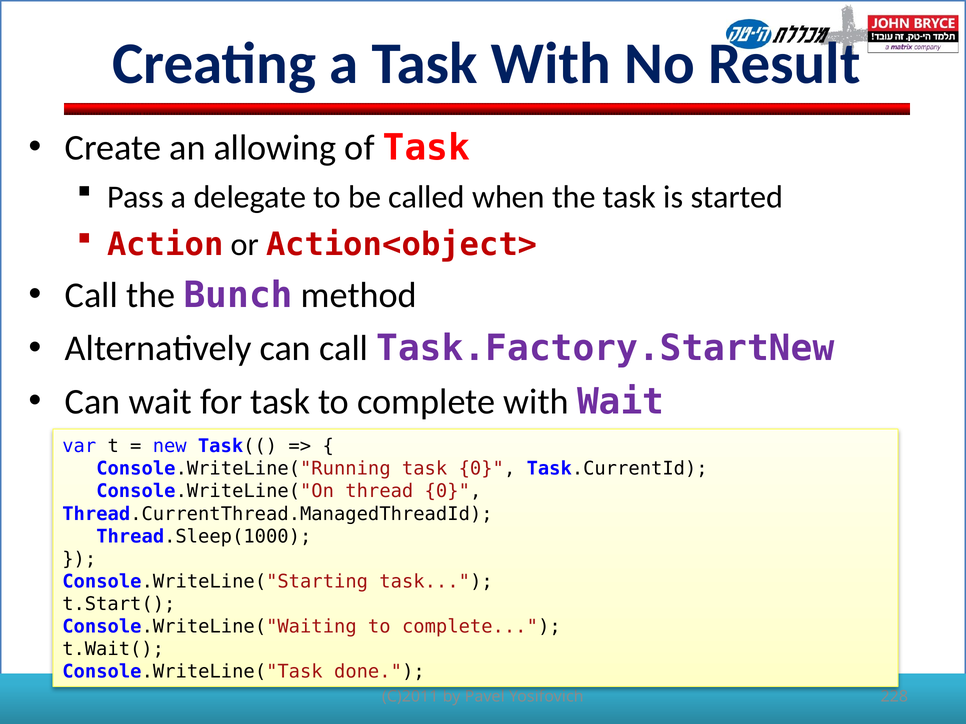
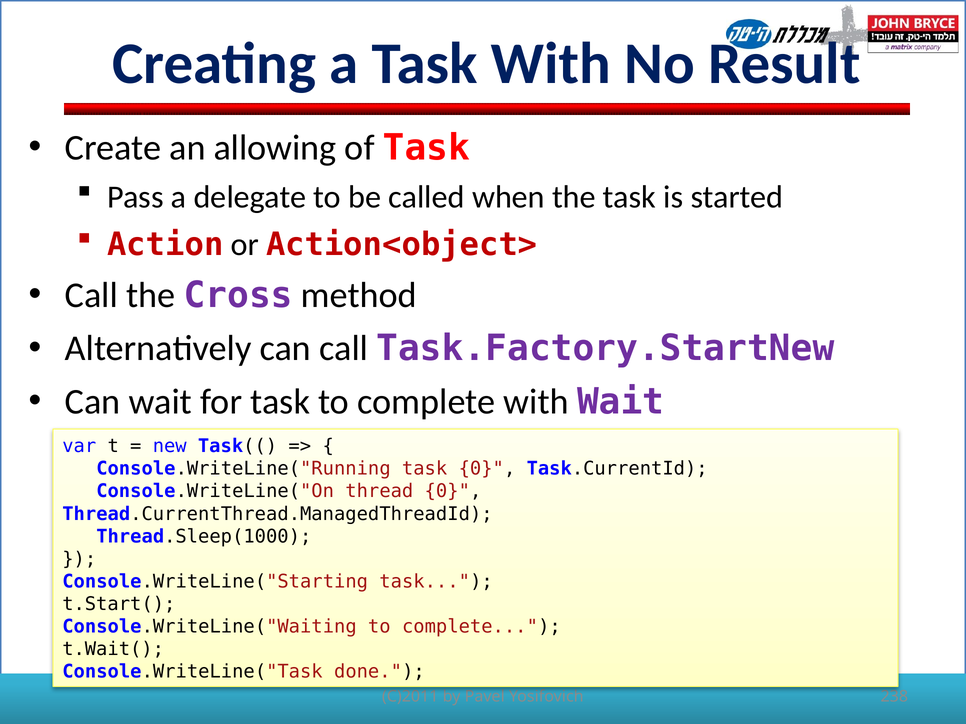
Bunch: Bunch -> Cross
228: 228 -> 238
